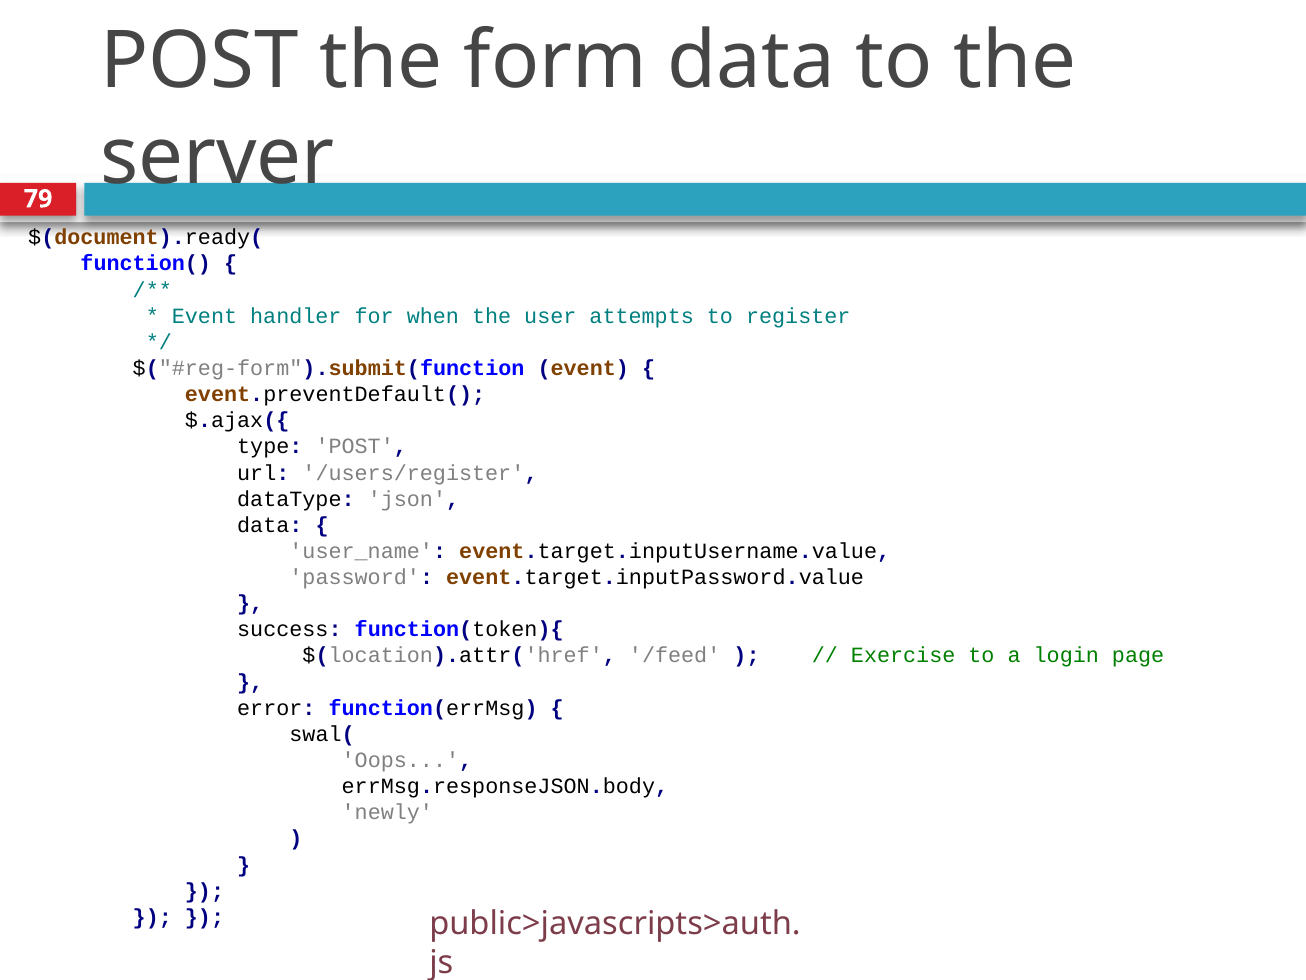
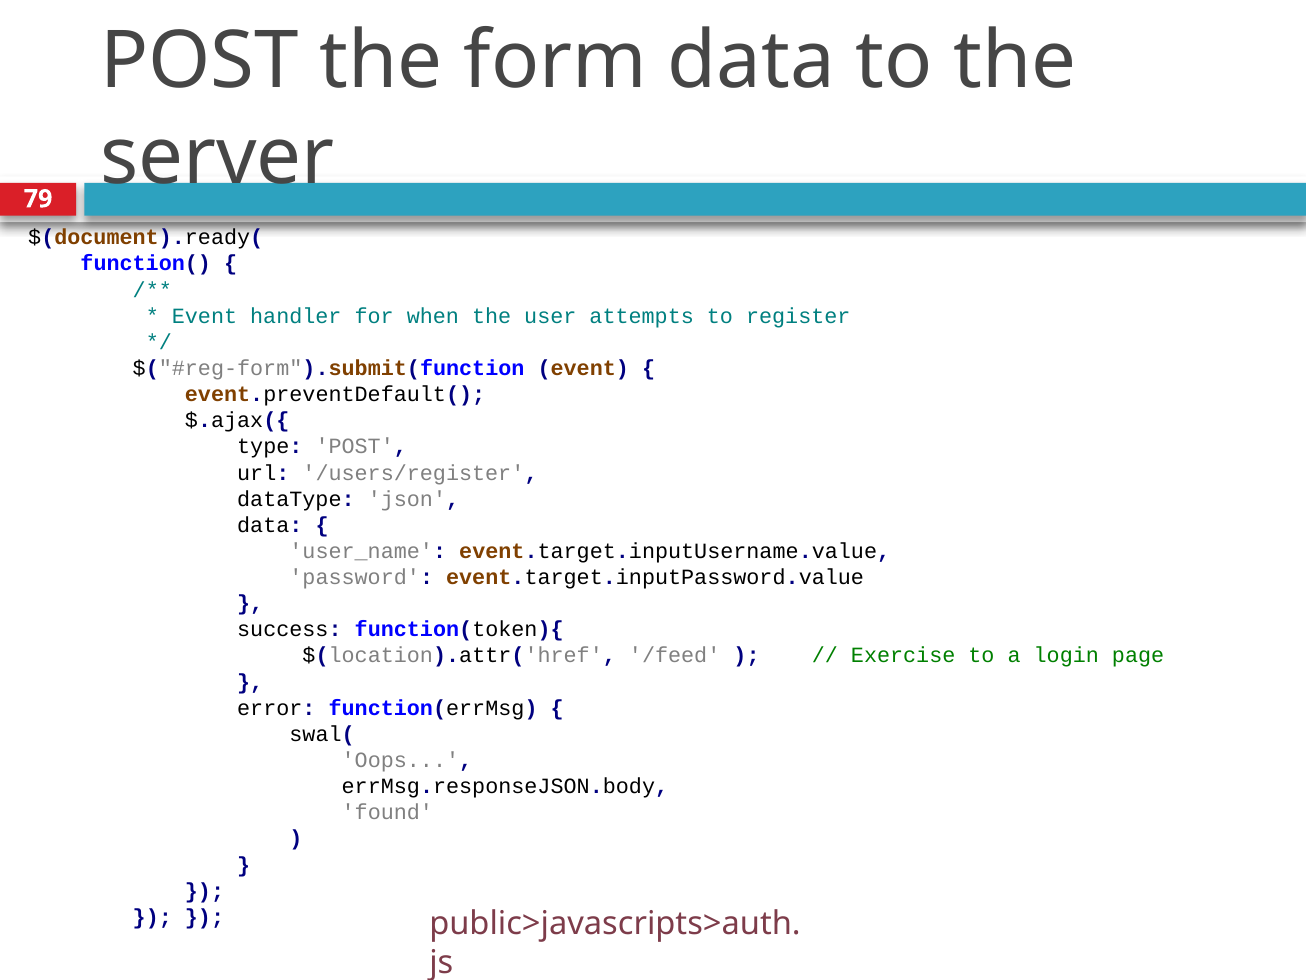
newly: newly -> found
